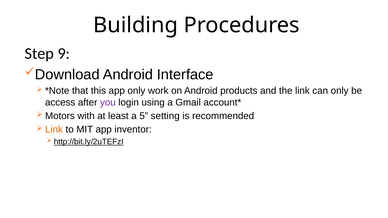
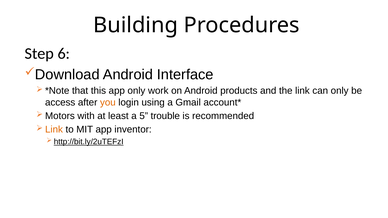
9: 9 -> 6
you colour: purple -> orange
setting: setting -> trouble
